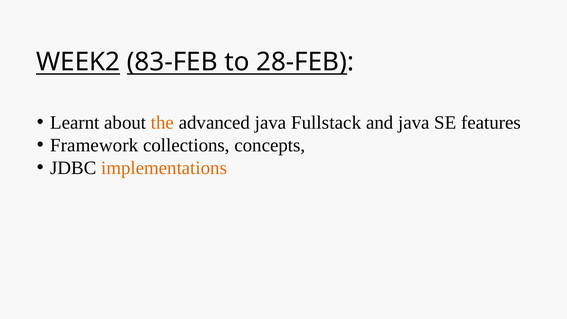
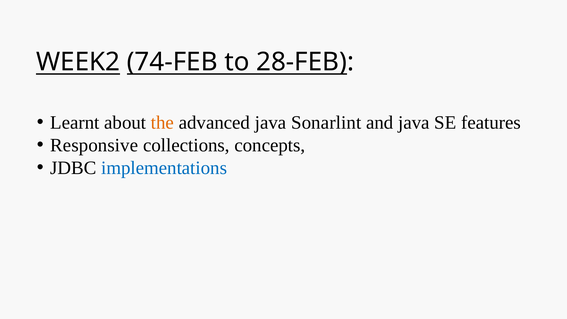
83-FEB: 83-FEB -> 74-FEB
Fullstack: Fullstack -> Sonarlint
Framework: Framework -> Responsive
implementations colour: orange -> blue
